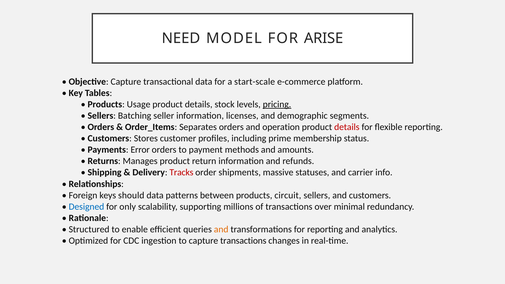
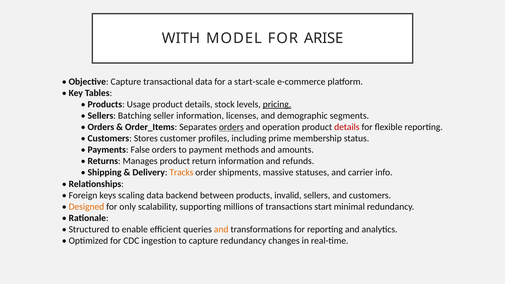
NEED: NEED -> WITH
orders at (231, 127) underline: none -> present
Error: Error -> False
Tracks colour: red -> orange
should: should -> scaling
patterns: patterns -> backend
circuit: circuit -> invalid
Designed colour: blue -> orange
over: over -> start
capture transactions: transactions -> redundancy
